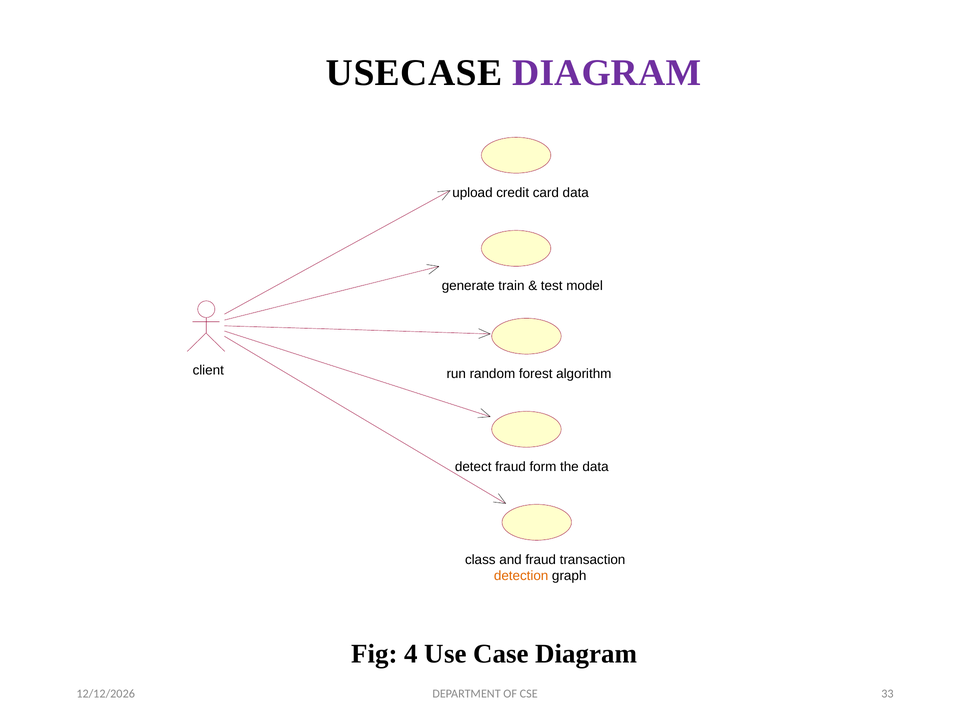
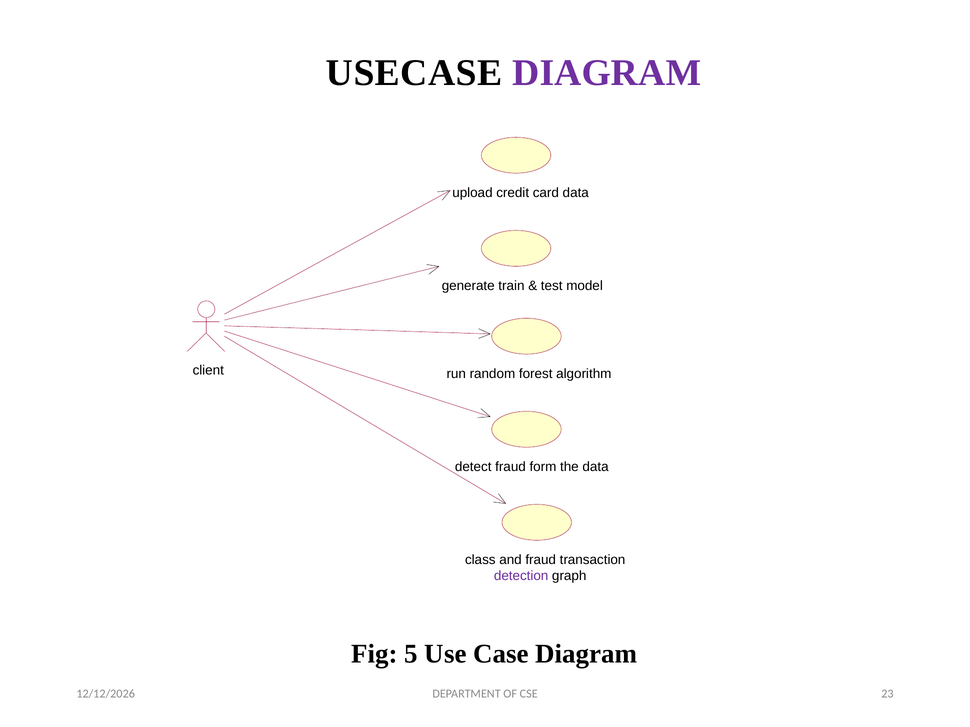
detection colour: orange -> purple
4: 4 -> 5
33: 33 -> 23
